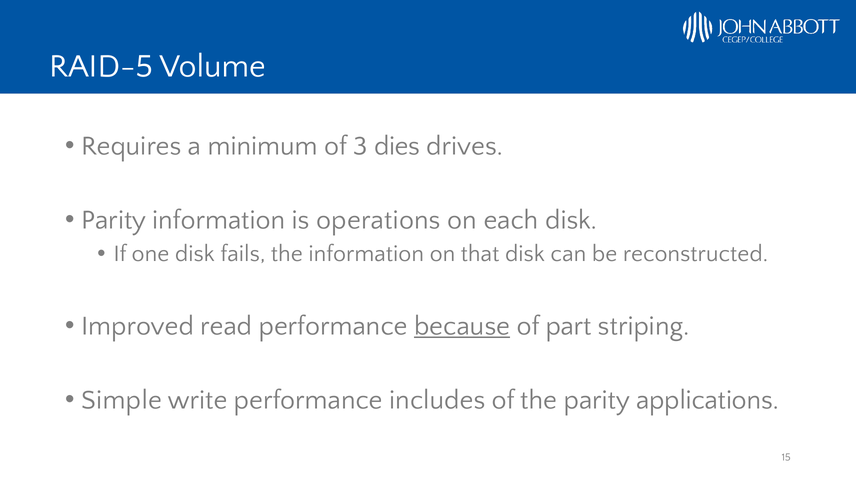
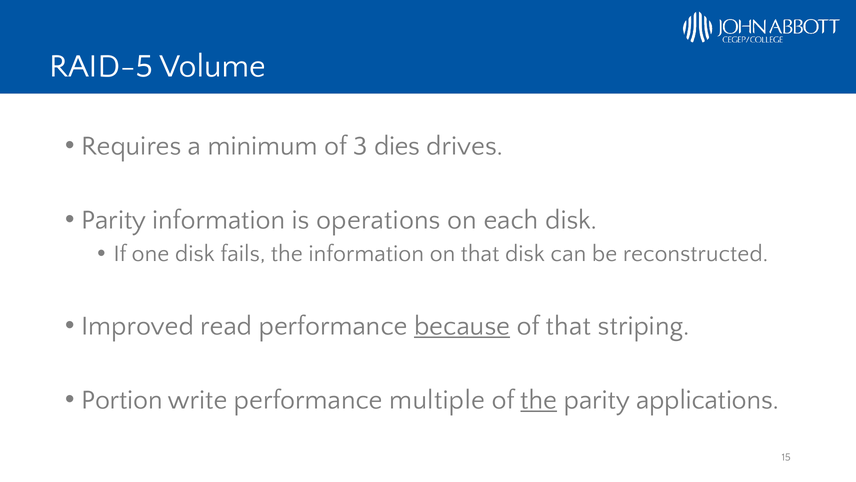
of part: part -> that
Simple: Simple -> Portion
includes: includes -> multiple
the at (539, 399) underline: none -> present
